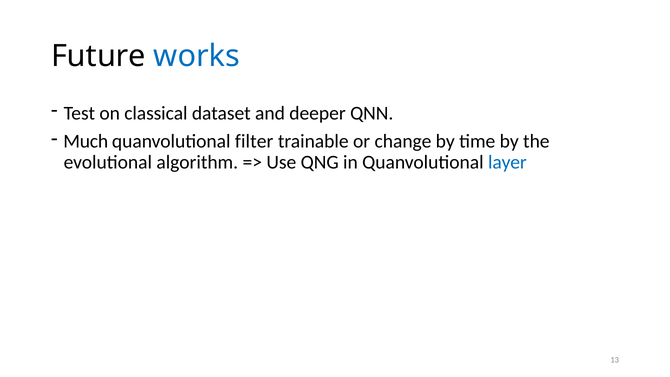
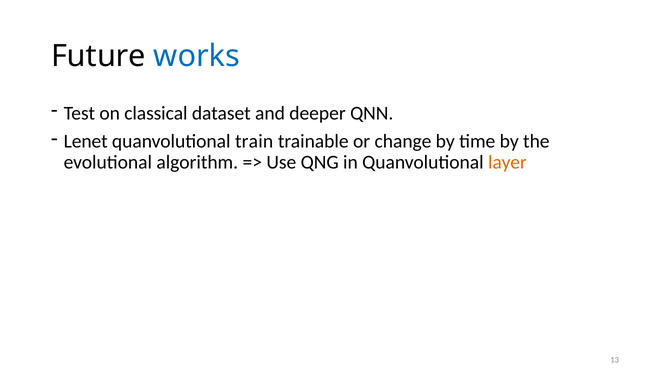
Much: Much -> Lenet
filter: filter -> train
layer colour: blue -> orange
